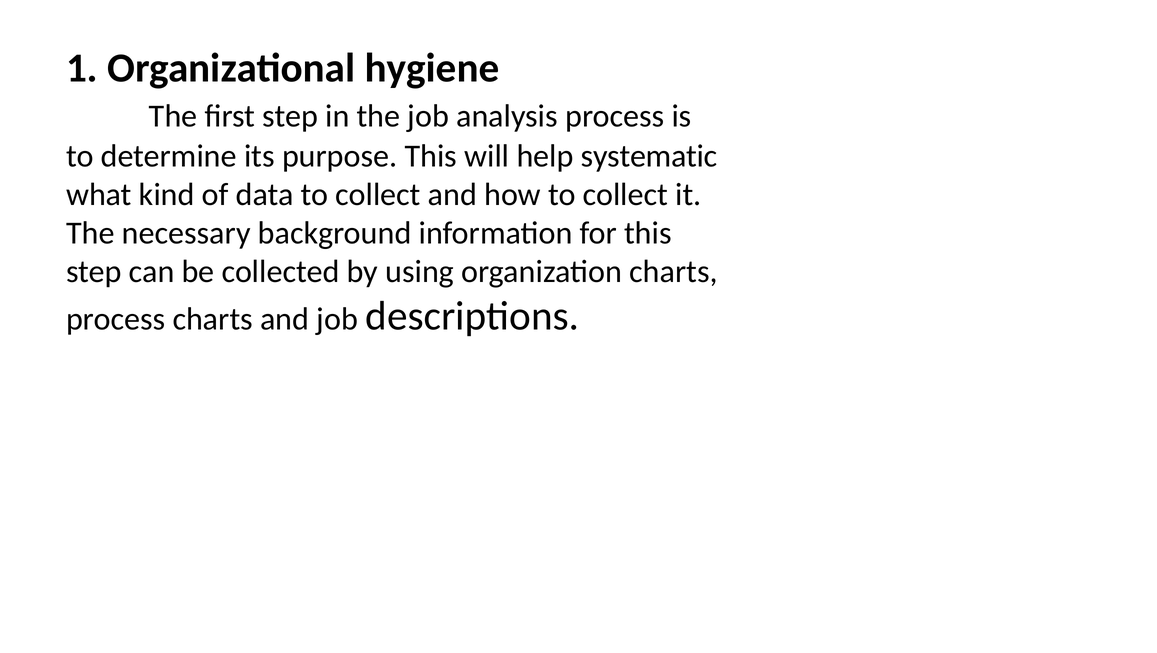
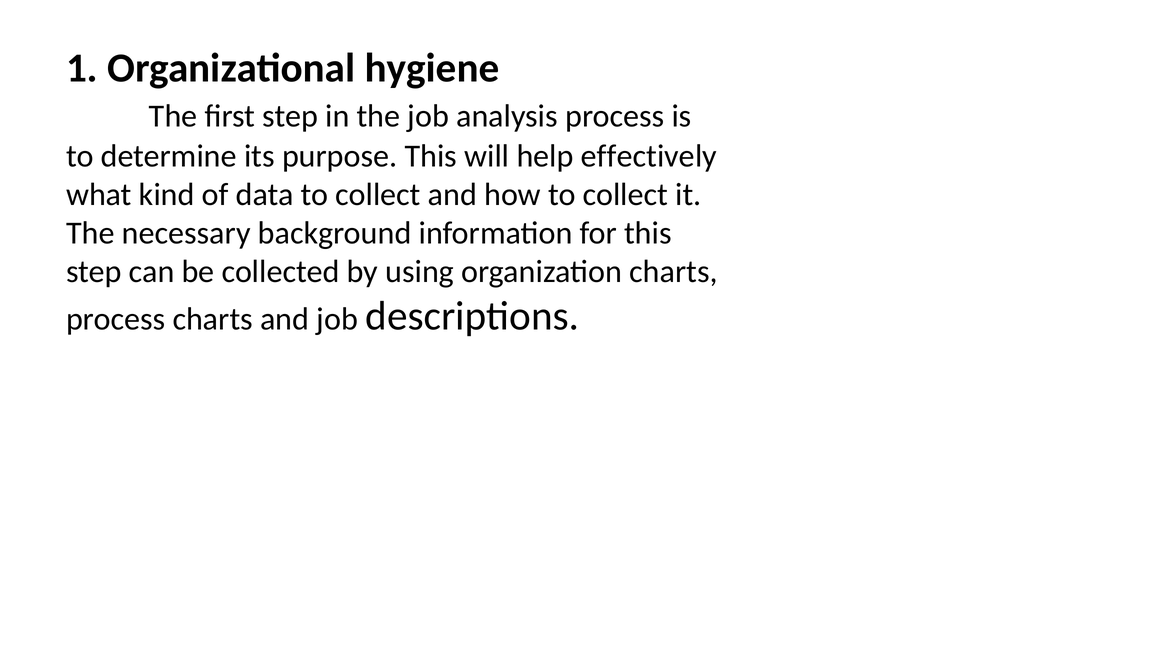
systematic: systematic -> effectively
